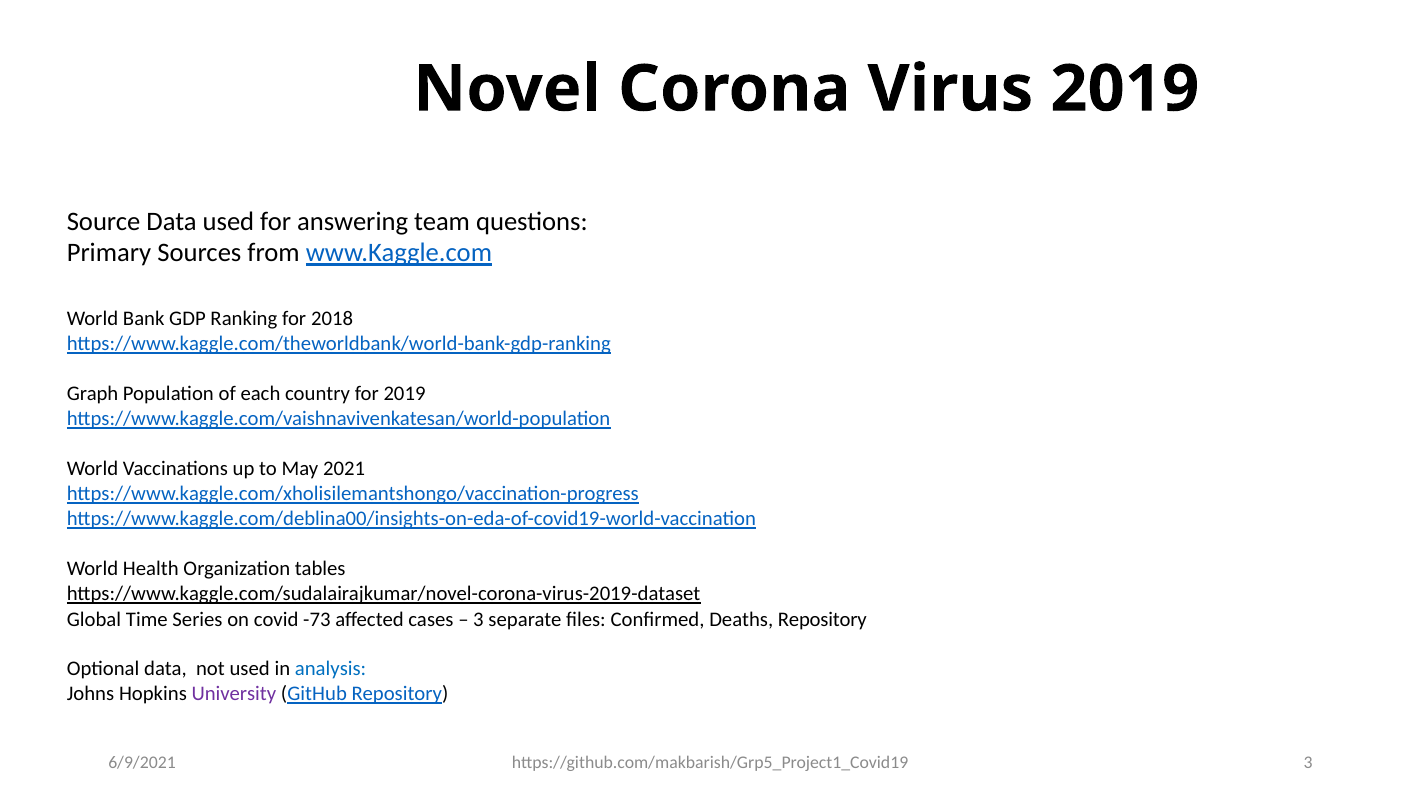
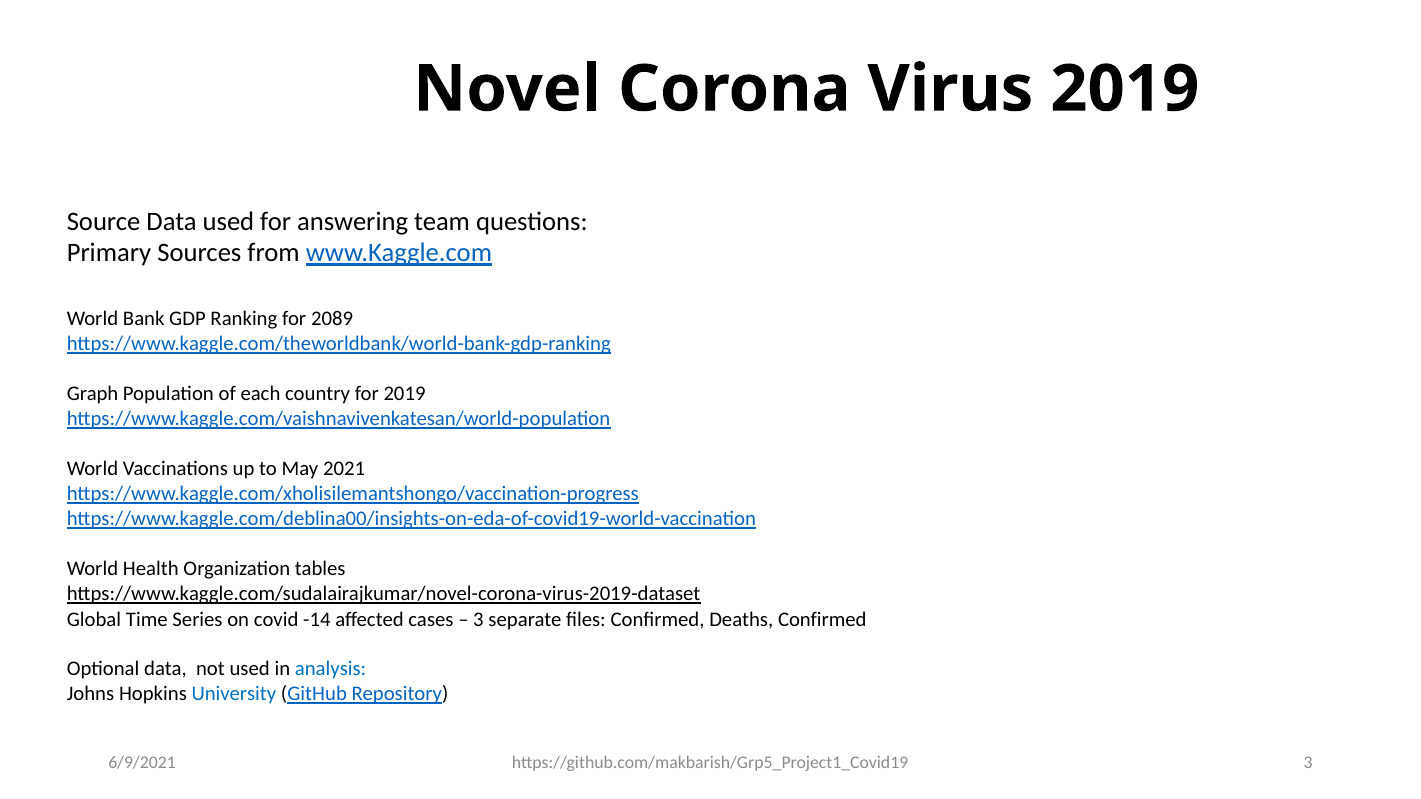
2018: 2018 -> 2089
-73: -73 -> -14
Deaths Repository: Repository -> Confirmed
University colour: purple -> blue
